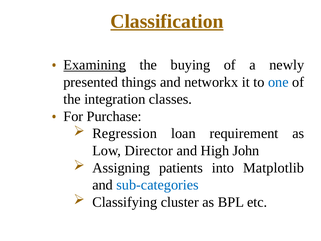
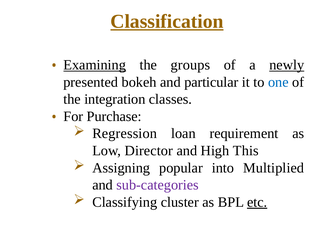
buying: buying -> groups
newly underline: none -> present
things: things -> bokeh
networkx: networkx -> particular
John: John -> This
patients: patients -> popular
Matplotlib: Matplotlib -> Multiplied
sub-categories colour: blue -> purple
etc underline: none -> present
